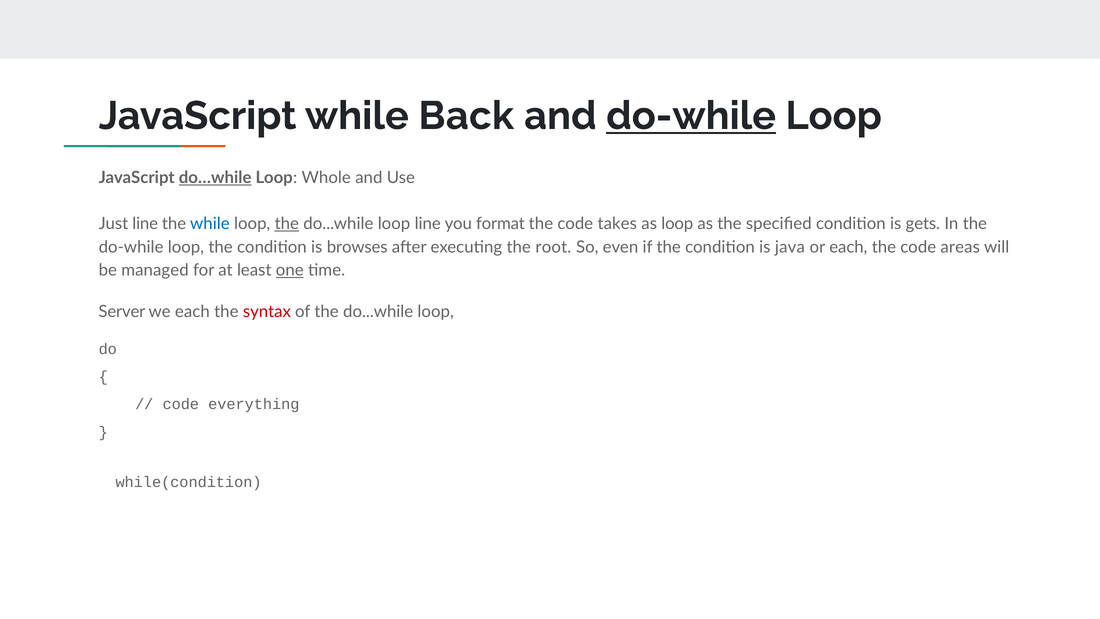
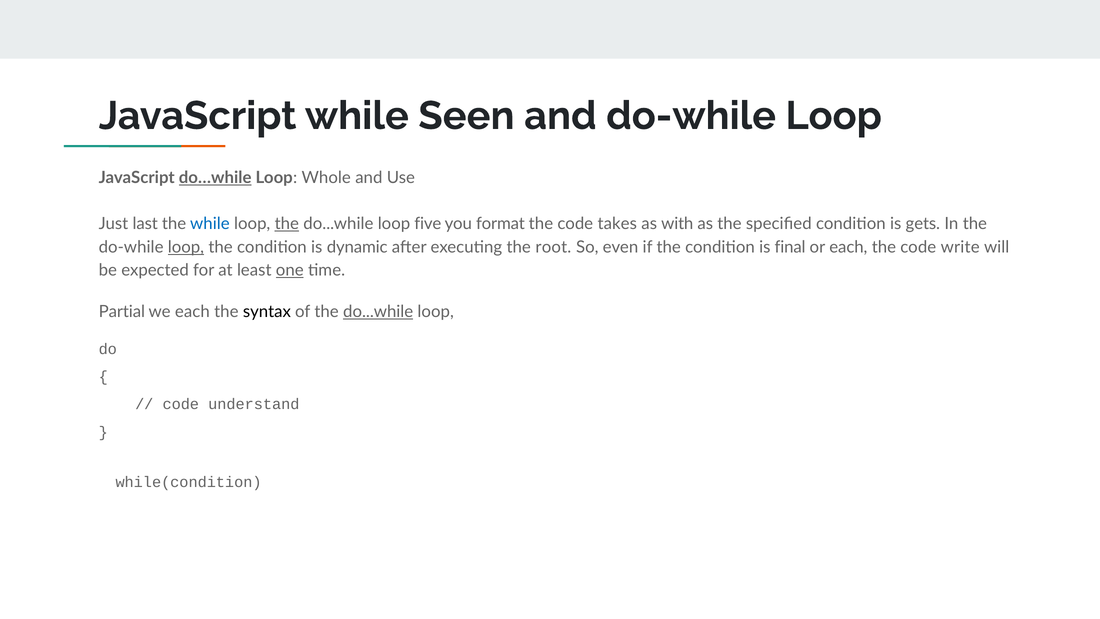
Back: Back -> Seen
do-while at (691, 116) underline: present -> none
Just line: line -> last
loop line: line -> five
as loop: loop -> with
loop at (186, 247) underline: none -> present
browses: browses -> dynamic
java: java -> final
areas: areas -> write
managed: managed -> expected
Server: Server -> Partial
syntax colour: red -> black
do...while at (378, 312) underline: none -> present
everything: everything -> understand
